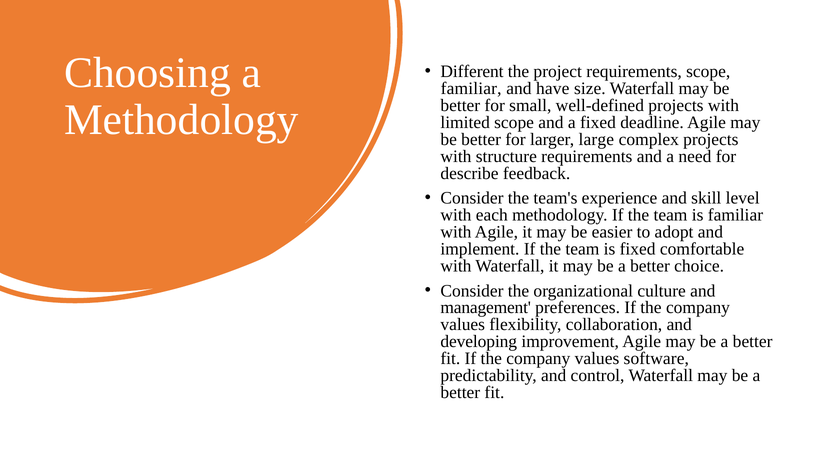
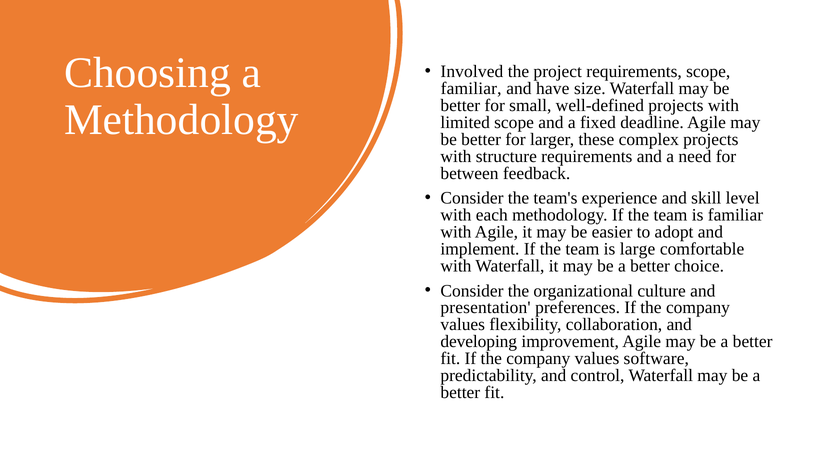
Different: Different -> Involved
large: large -> these
describe: describe -> between
is fixed: fixed -> large
management: management -> presentation
